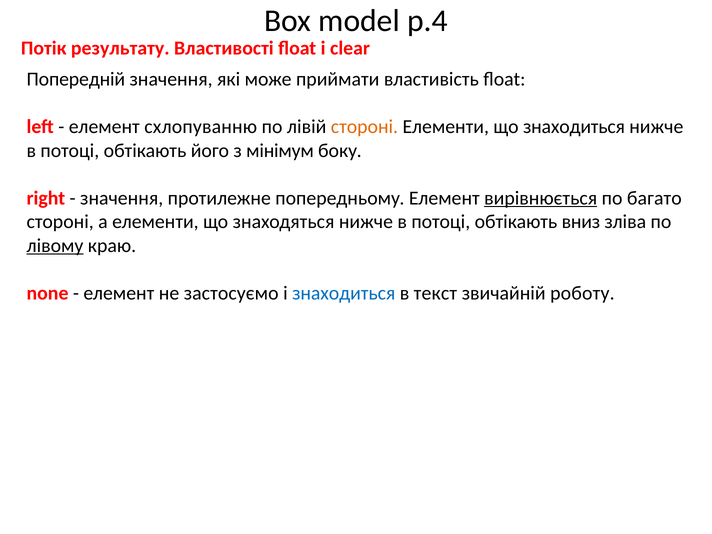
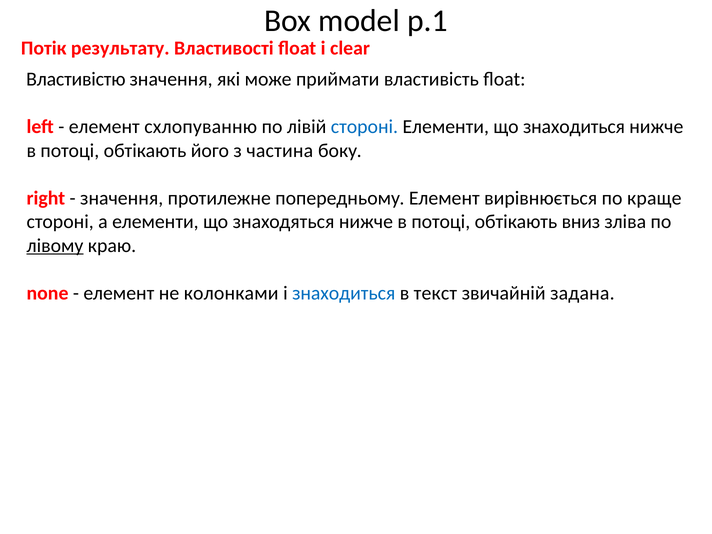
p.4: p.4 -> p.1
Попередній: Попередній -> Властивістю
стороні at (364, 127) colour: orange -> blue
мінімум: мінімум -> частина
вирівнюється underline: present -> none
багато: багато -> краще
застосуємо: застосуємо -> колонками
роботу: роботу -> задана
